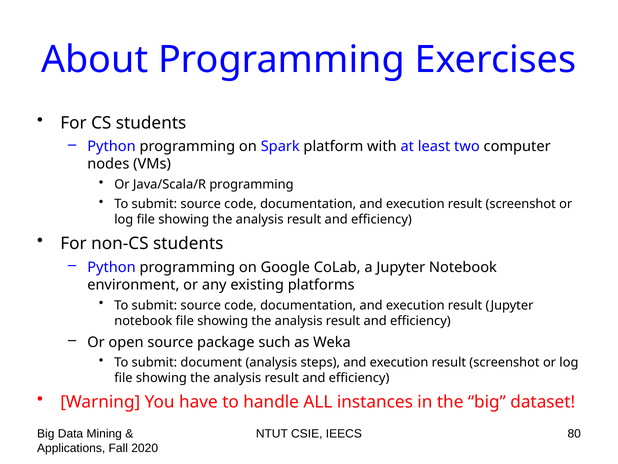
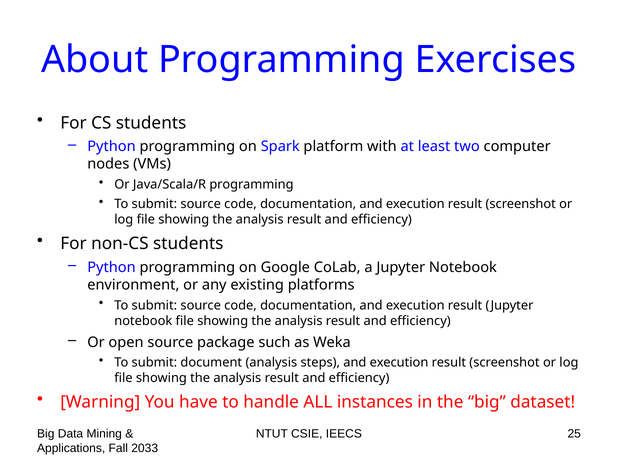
80: 80 -> 25
2020: 2020 -> 2033
